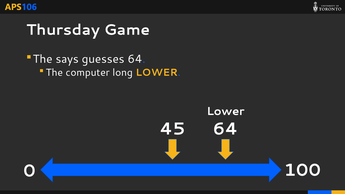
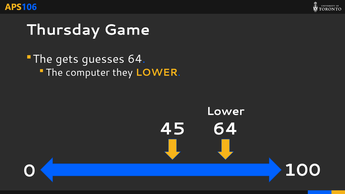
says: says -> gets
long: long -> they
